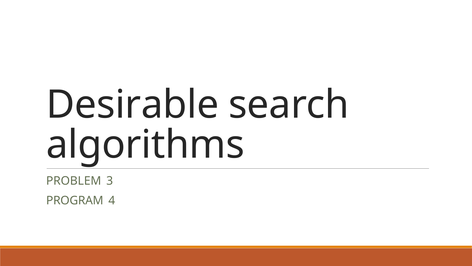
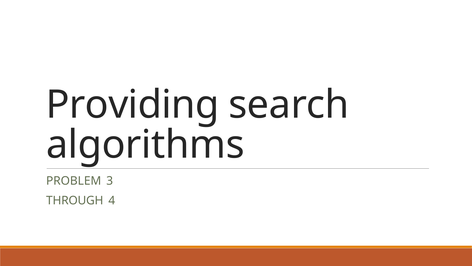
Desirable: Desirable -> Providing
PROGRAM: PROGRAM -> THROUGH
